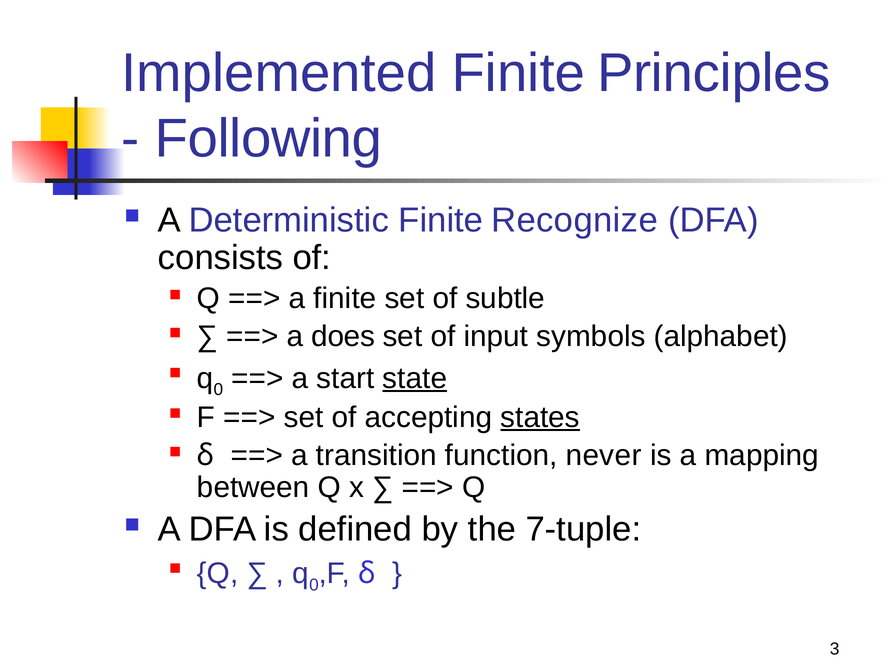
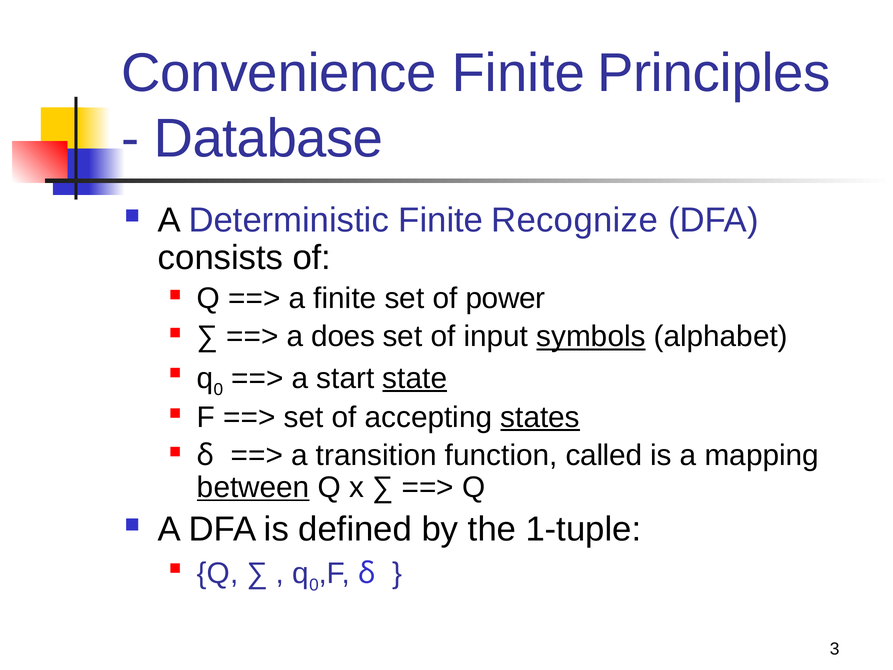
Implemented: Implemented -> Convenience
Following: Following -> Database
subtle: subtle -> power
symbols underline: none -> present
never: never -> called
between underline: none -> present
7-tuple: 7-tuple -> 1-tuple
